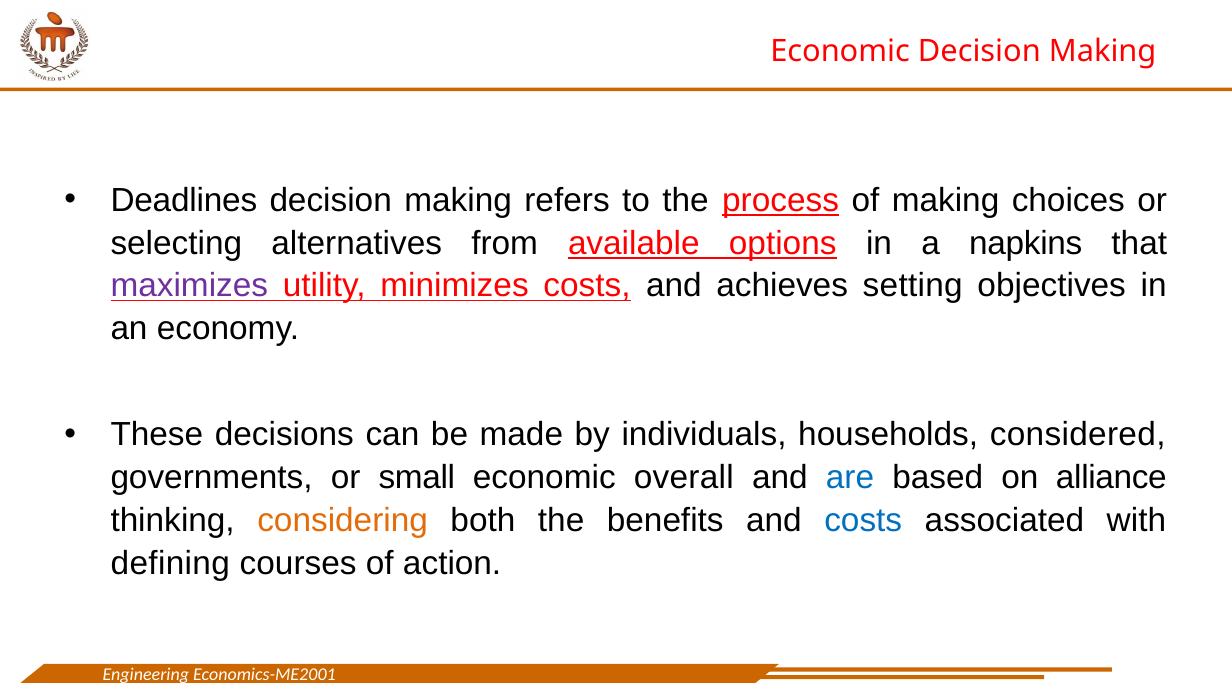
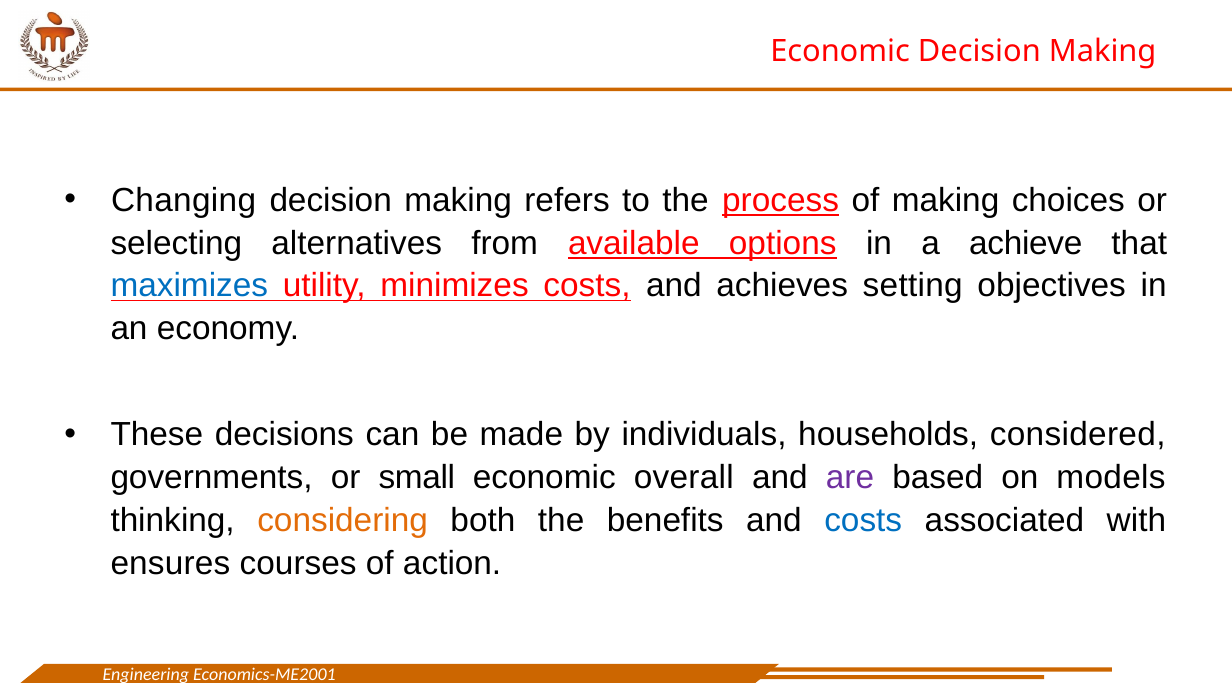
Deadlines: Deadlines -> Changing
napkins: napkins -> achieve
maximizes colour: purple -> blue
are colour: blue -> purple
alliance: alliance -> models
defining: defining -> ensures
